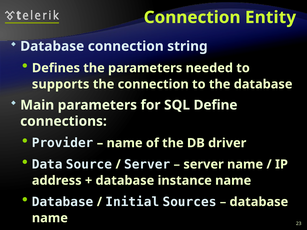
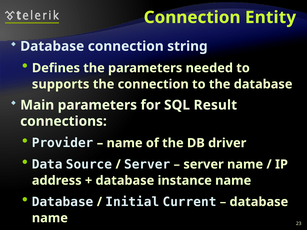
Define: Define -> Result
Sources: Sources -> Current
